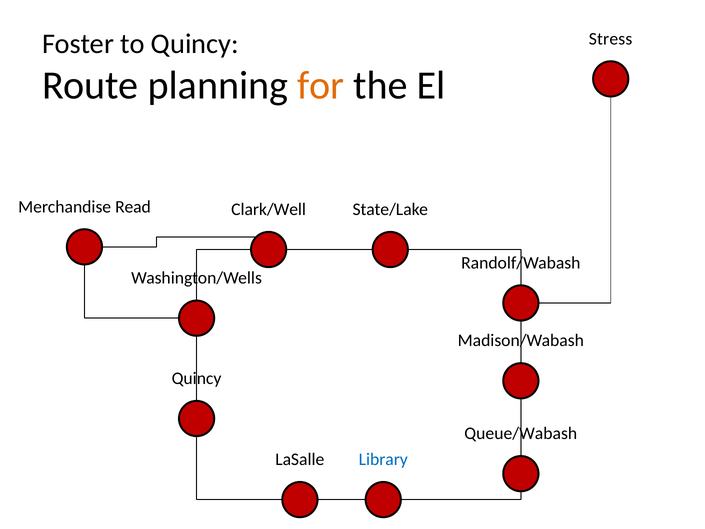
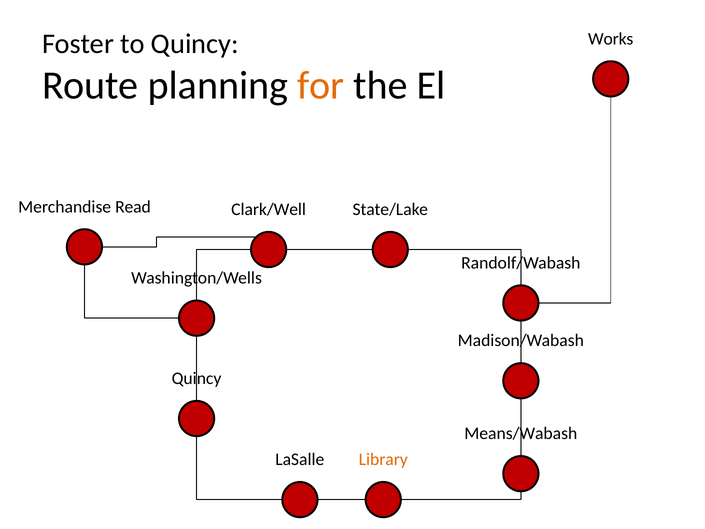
Stress: Stress -> Works
Queue/Wabash: Queue/Wabash -> Means/Wabash
Library colour: blue -> orange
